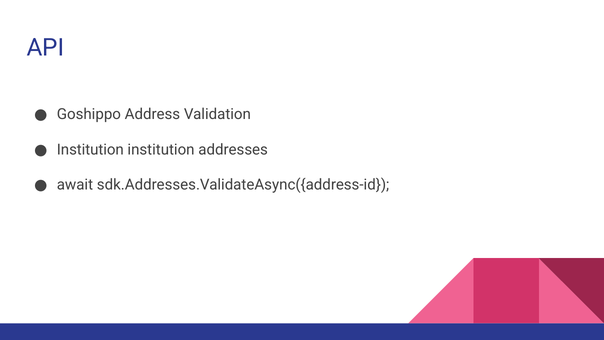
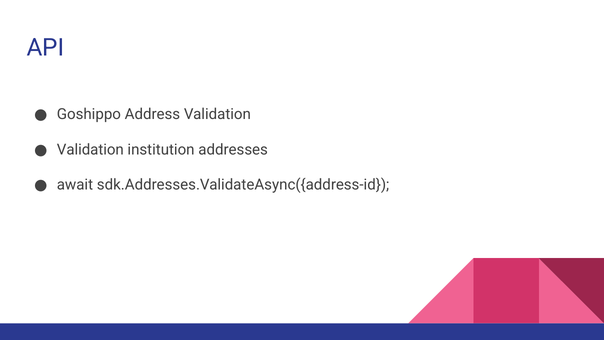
Institution at (90, 149): Institution -> Validation
